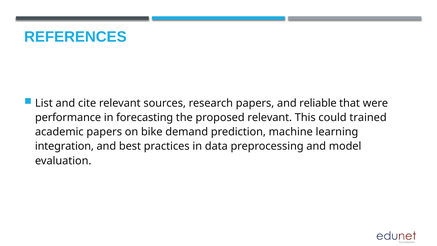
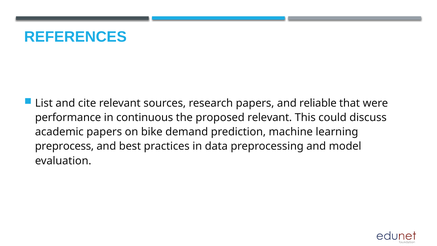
forecasting: forecasting -> continuous
trained: trained -> discuss
integration: integration -> preprocess
